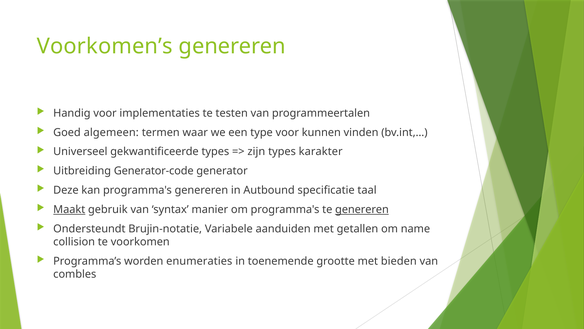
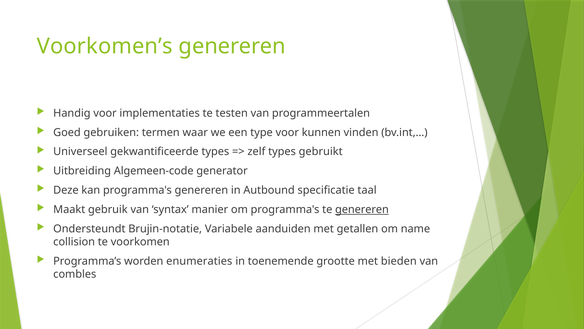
algemeen: algemeen -> gebruiken
zijn: zijn -> zelf
karakter: karakter -> gebruikt
Generator-code: Generator-code -> Algemeen-code
Maakt underline: present -> none
